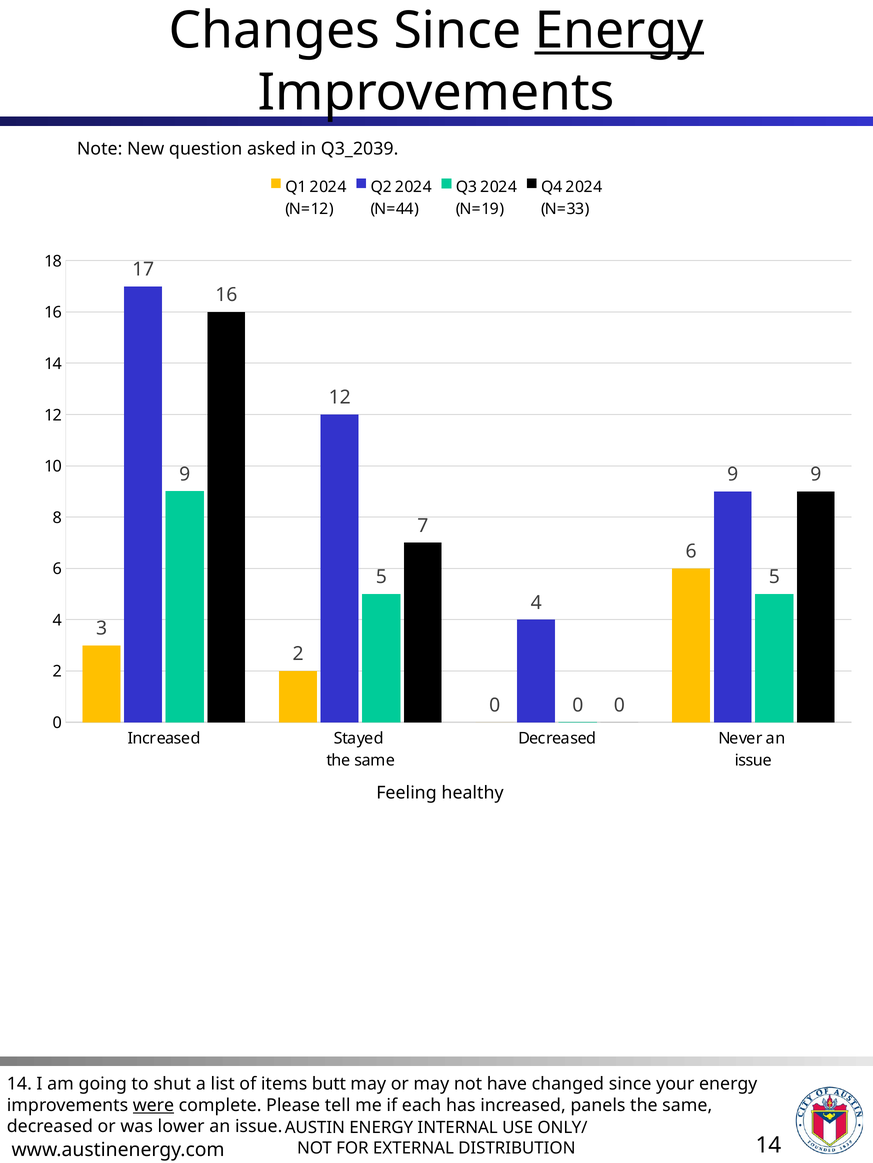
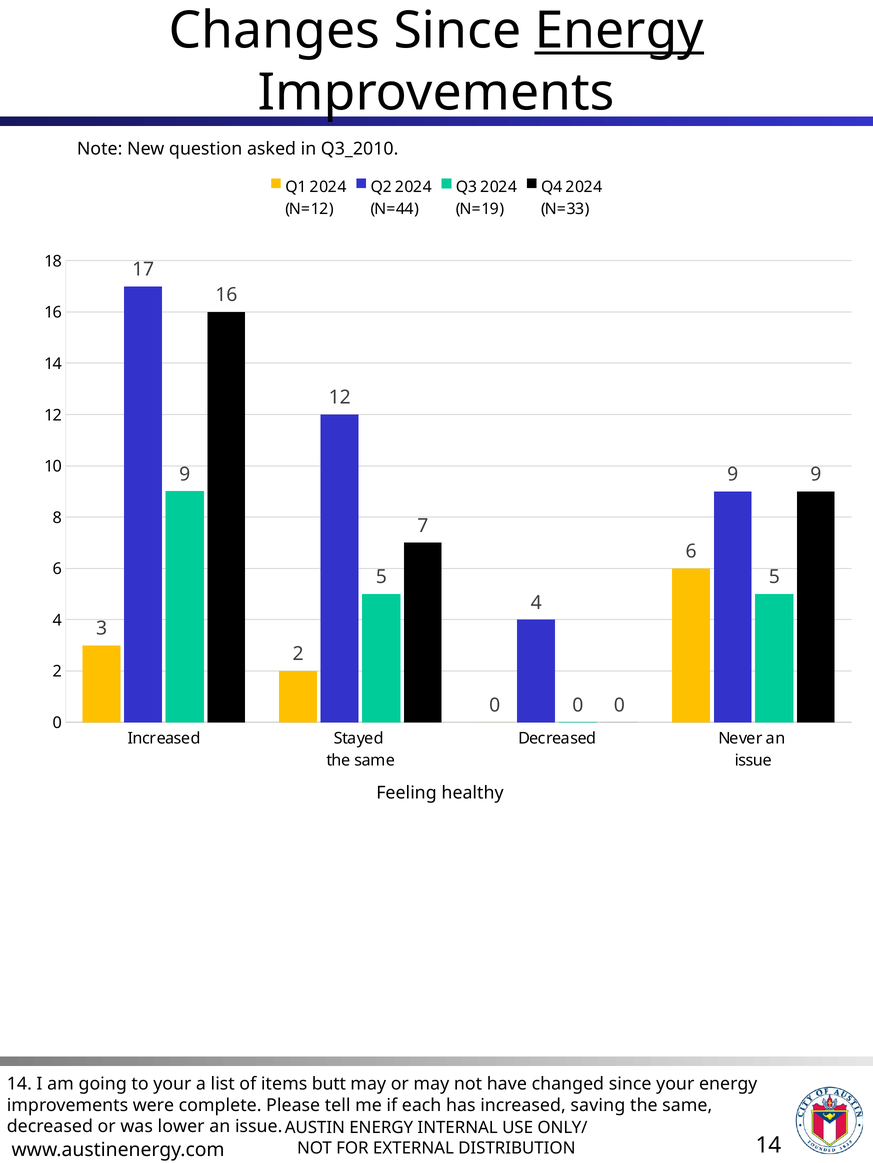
Q3_2039: Q3_2039 -> Q3_2010
to shut: shut -> your
were underline: present -> none
panels: panels -> saving
